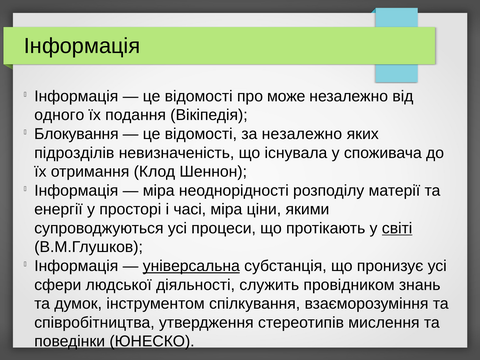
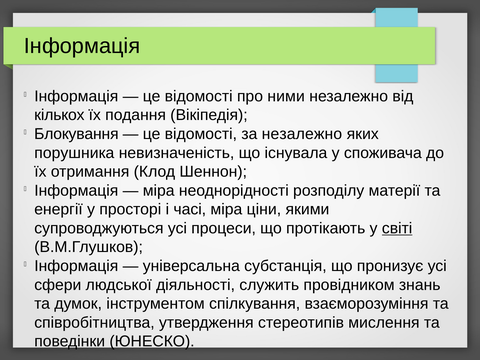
може: може -> ними
одного: одного -> кількох
підрозділів: підрозділів -> порушника
універсальна underline: present -> none
